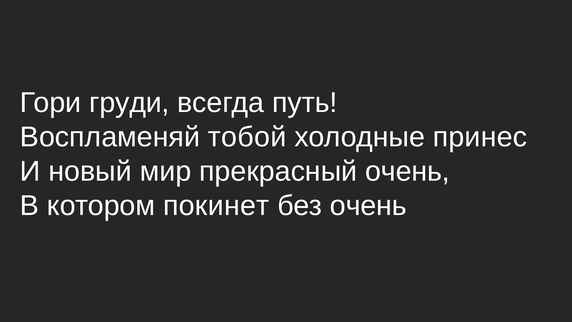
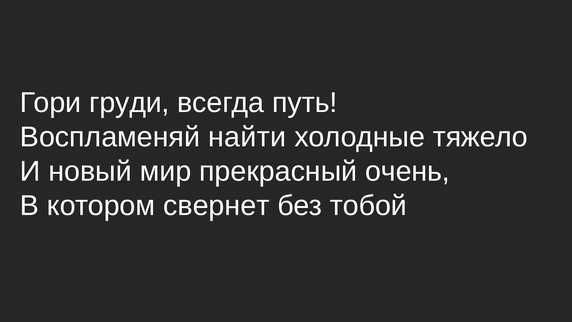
тобой: тобой -> найти
принес: принес -> тяжело
покинет: покинет -> свернет
без очень: очень -> тобой
